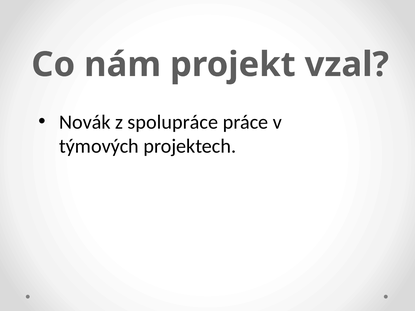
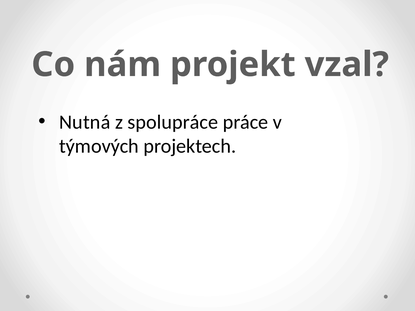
Novák: Novák -> Nutná
